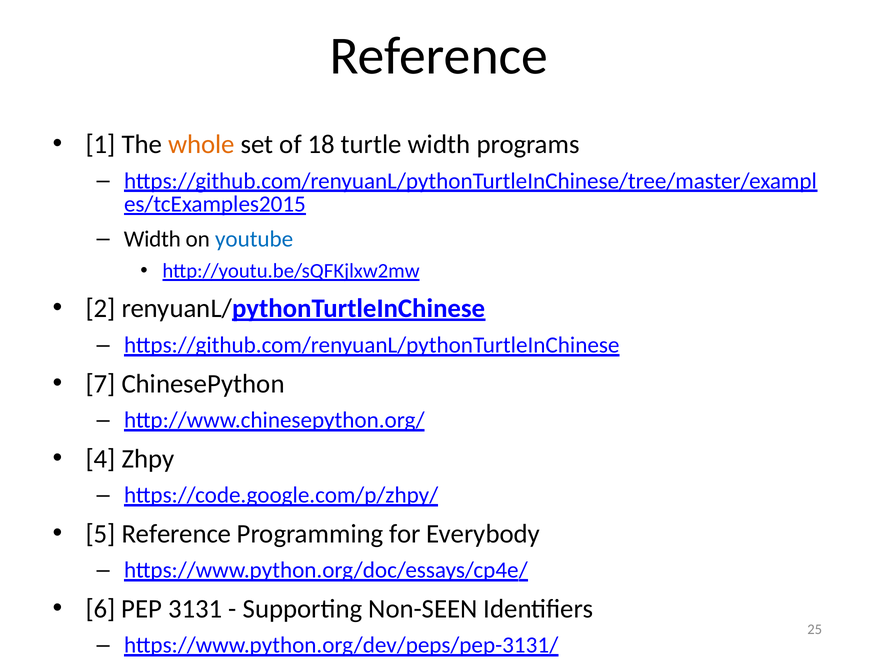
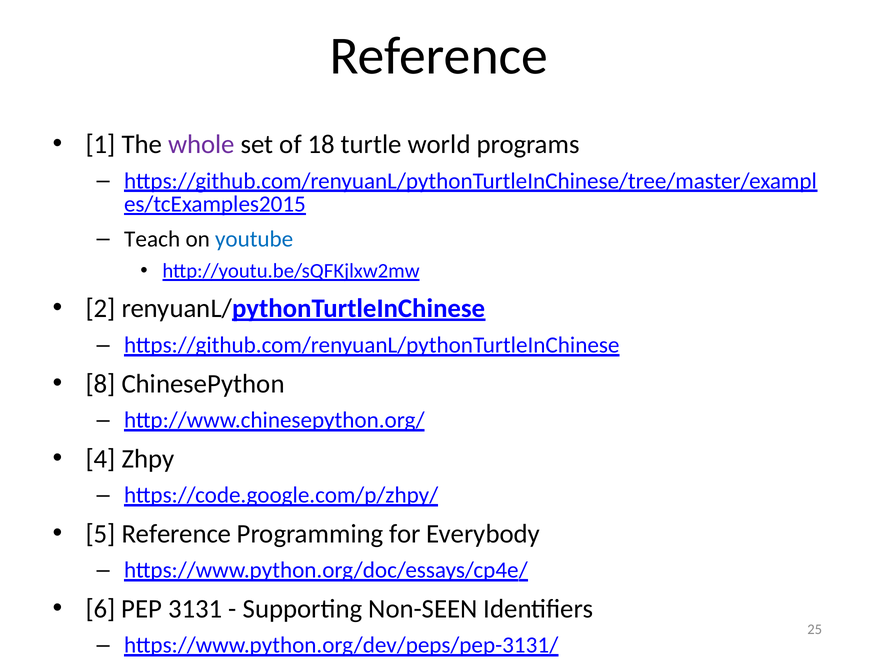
whole colour: orange -> purple
turtle width: width -> world
Width at (152, 239): Width -> Teach
7: 7 -> 8
